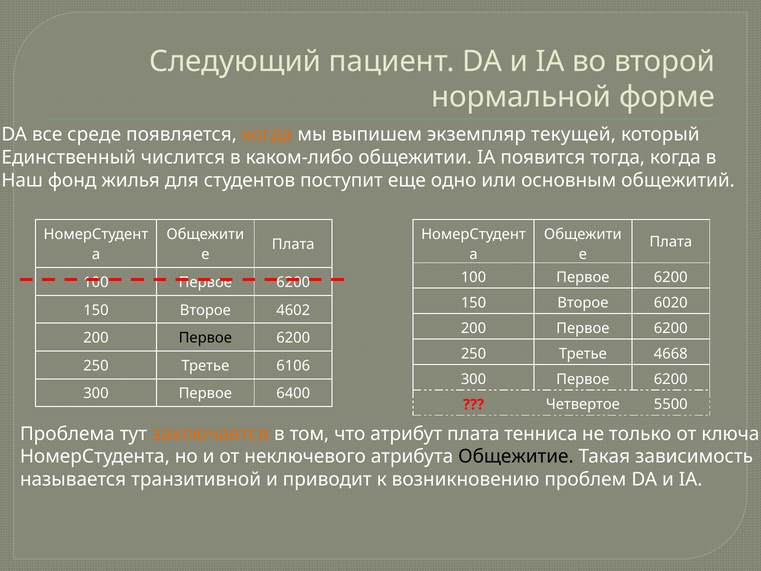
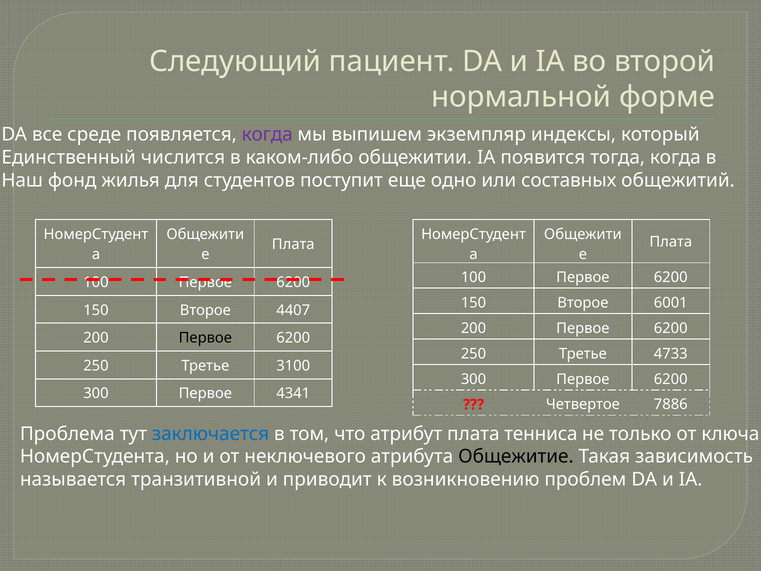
когда at (267, 135) colour: orange -> purple
текущей: текущей -> индексы
основным: основным -> составных
6020: 6020 -> 6001
4602: 4602 -> 4407
4668: 4668 -> 4733
6106: 6106 -> 3100
6400: 6400 -> 4341
5500: 5500 -> 7886
заключается colour: orange -> blue
